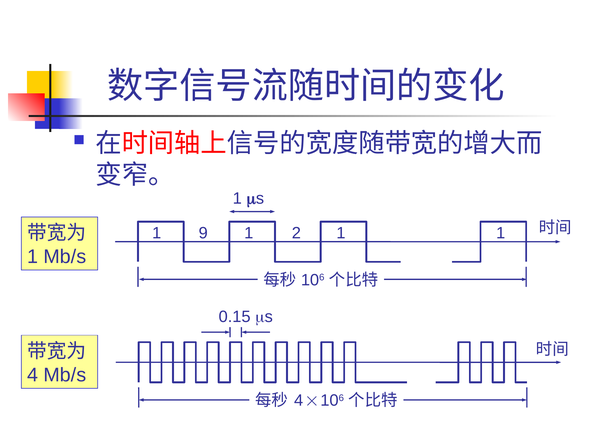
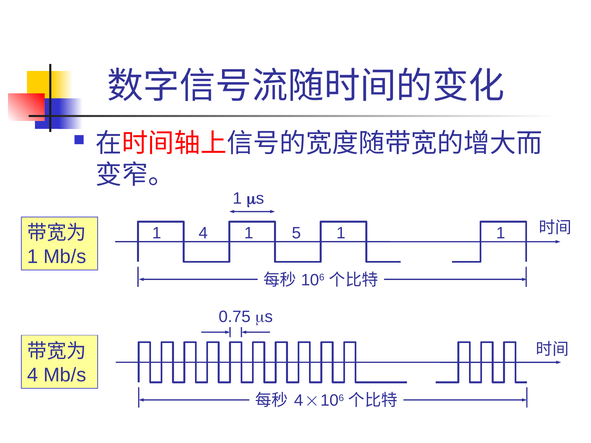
1 9: 9 -> 4
2: 2 -> 5
0.15: 0.15 -> 0.75
